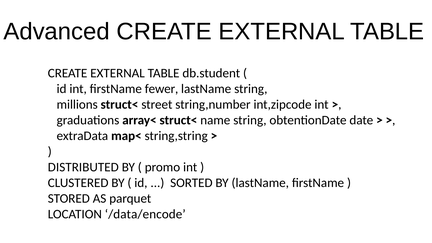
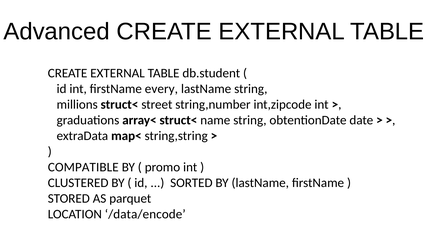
fewer: fewer -> every
DISTRIBUTED: DISTRIBUTED -> COMPATIBLE
